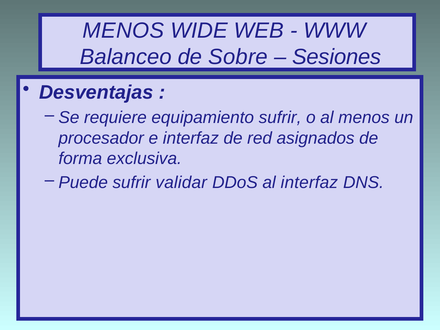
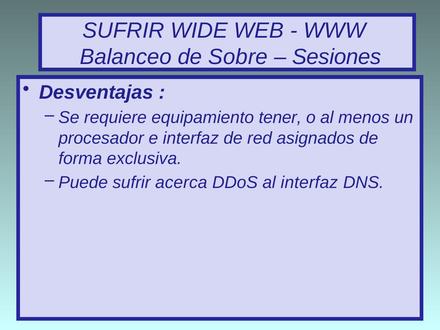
MENOS at (123, 31): MENOS -> SUFRIR
equipamiento sufrir: sufrir -> tener
validar: validar -> acerca
